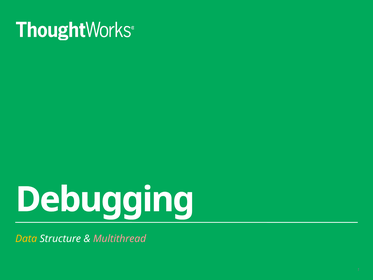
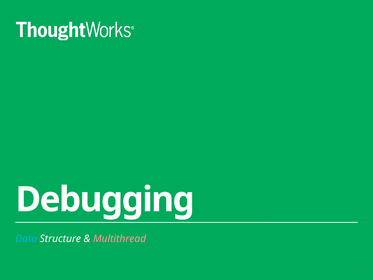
Data colour: yellow -> light blue
